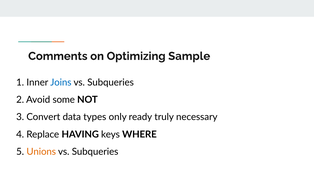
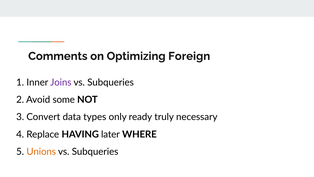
Sample: Sample -> Foreign
Joins colour: blue -> purple
keys: keys -> later
